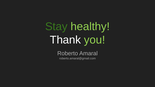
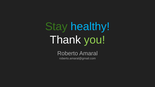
healthy colour: light green -> light blue
